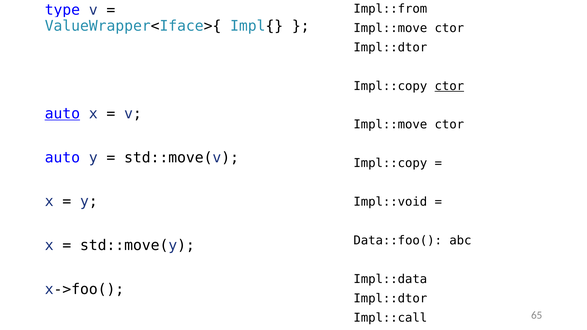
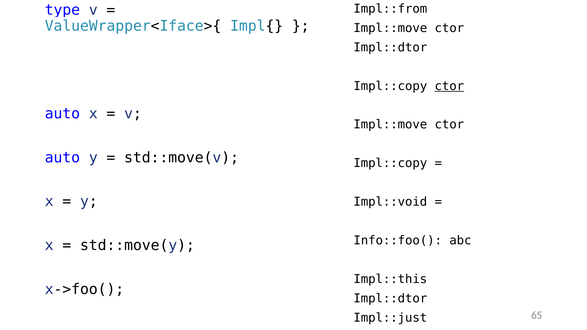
auto at (62, 114) underline: present -> none
Data::foo(: Data::foo( -> Info::foo(
Impl::data: Impl::data -> Impl::this
Impl::call: Impl::call -> Impl::just
